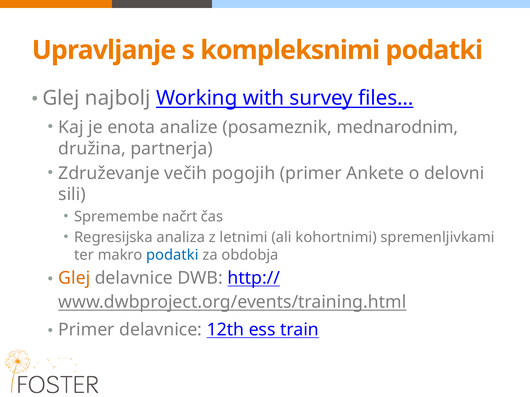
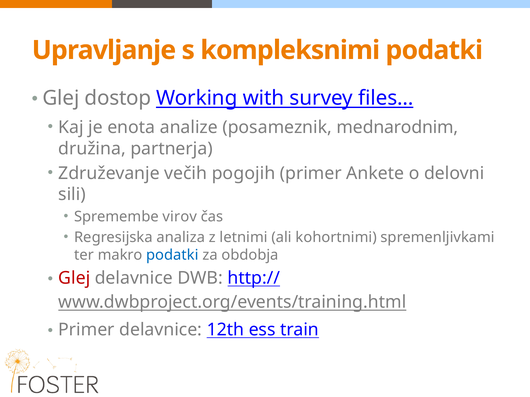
najbolj: najbolj -> dostop
načrt: načrt -> virov
Glej at (74, 278) colour: orange -> red
